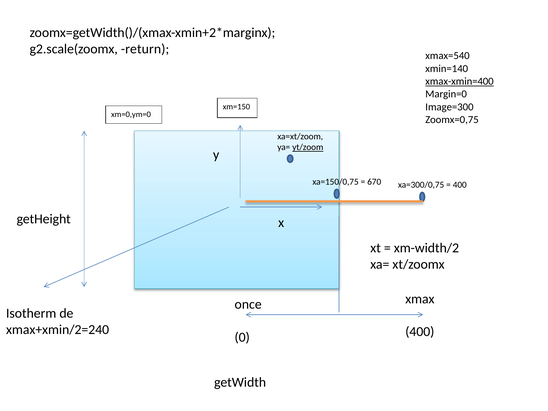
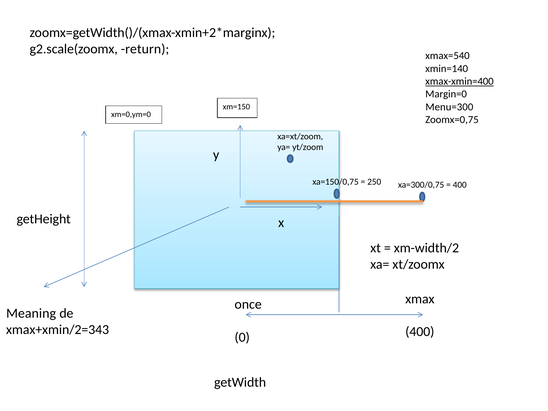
Image=300: Image=300 -> Menu=300
yt/zoom underline: present -> none
670: 670 -> 250
Isotherm: Isotherm -> Meaning
xmax+xmin/2=240: xmax+xmin/2=240 -> xmax+xmin/2=343
